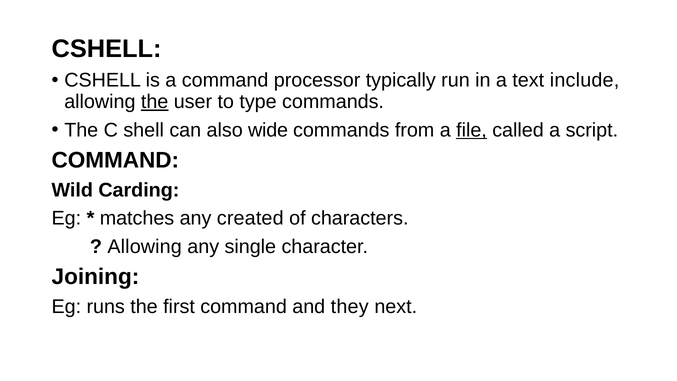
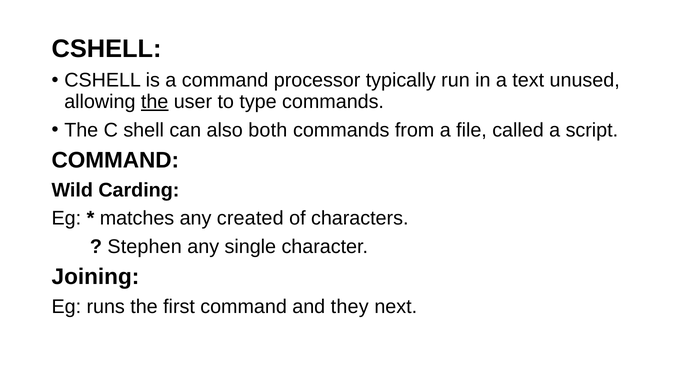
include: include -> unused
wide: wide -> both
file underline: present -> none
Allowing at (145, 247): Allowing -> Stephen
